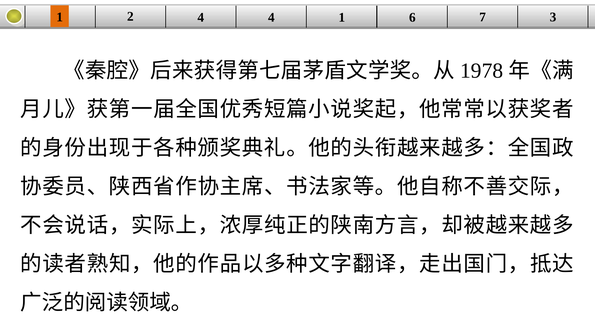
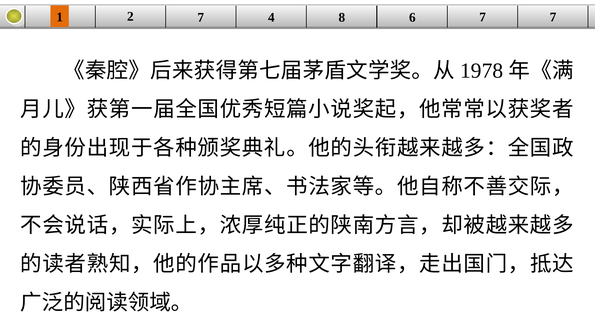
2 4: 4 -> 7
4 1: 1 -> 8
7 3: 3 -> 7
